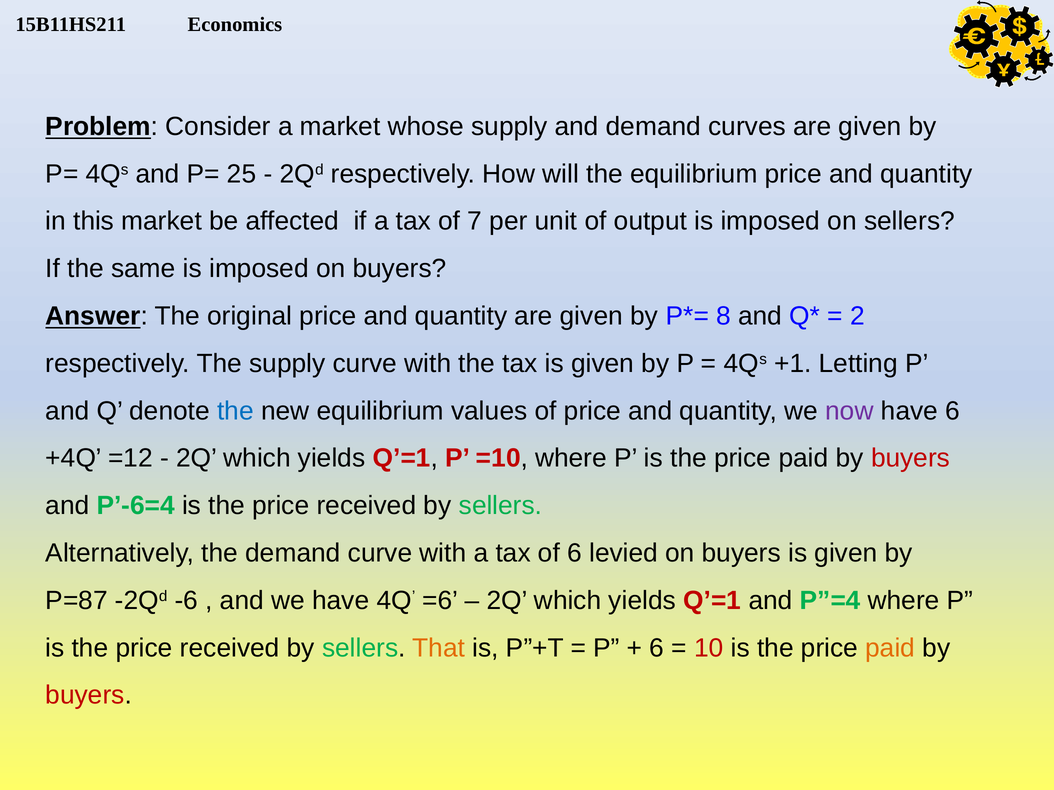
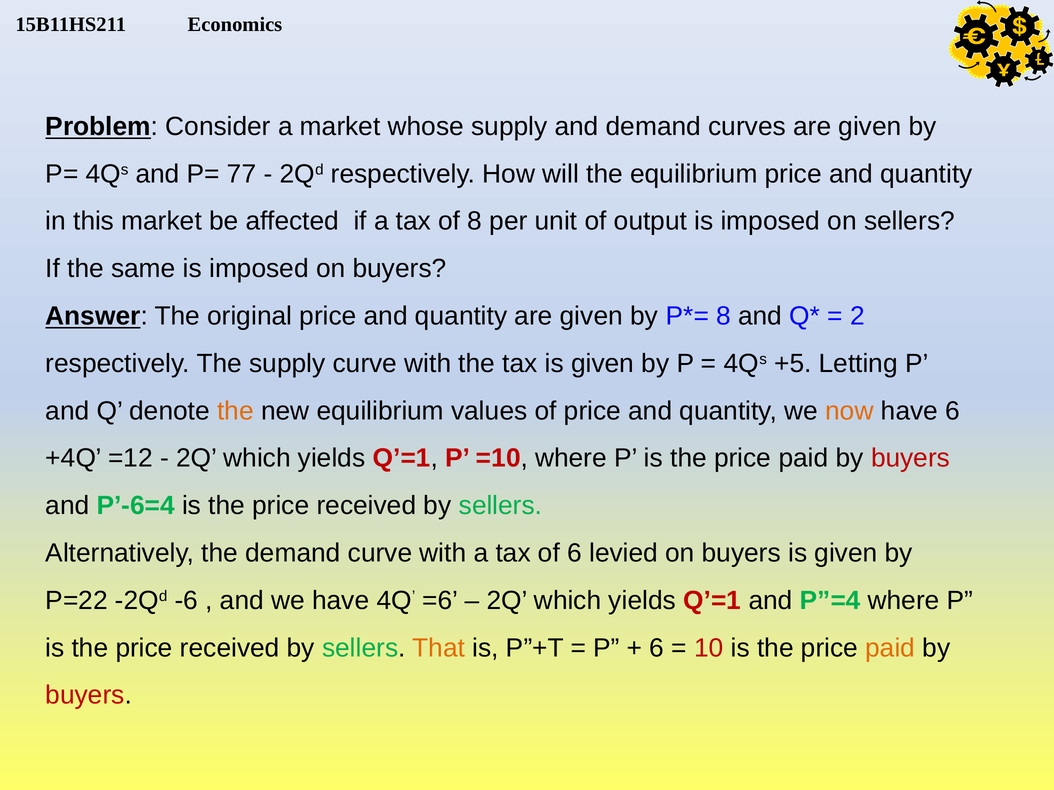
25: 25 -> 77
of 7: 7 -> 8
+1: +1 -> +5
the at (235, 411) colour: blue -> orange
now colour: purple -> orange
P=87: P=87 -> P=22
